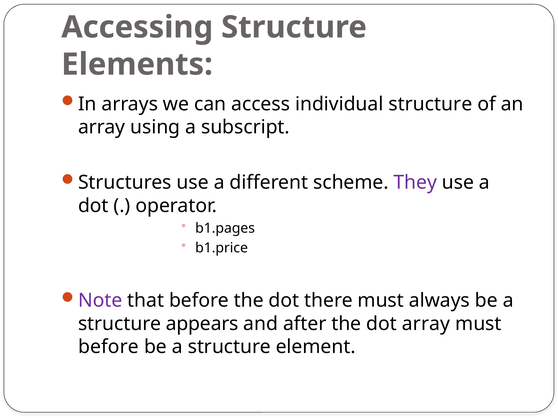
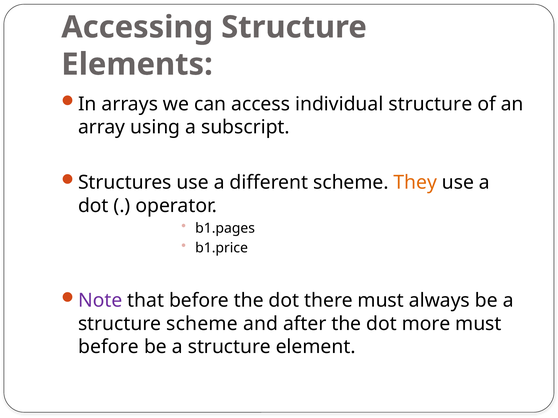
They colour: purple -> orange
structure appears: appears -> scheme
dot array: array -> more
